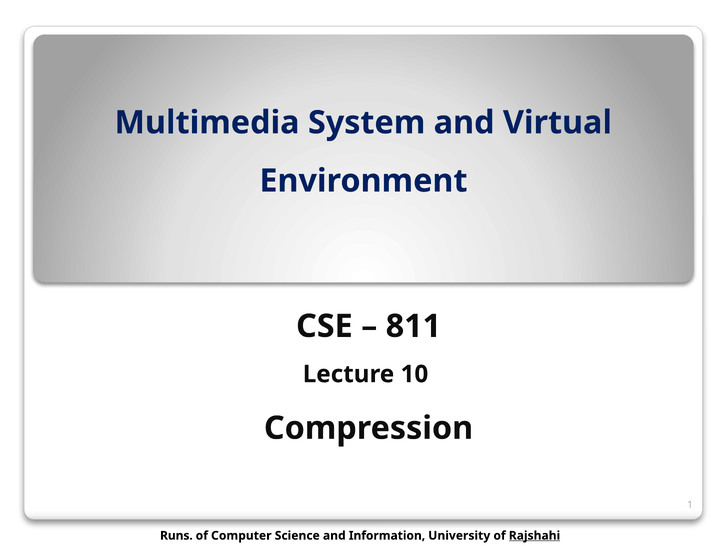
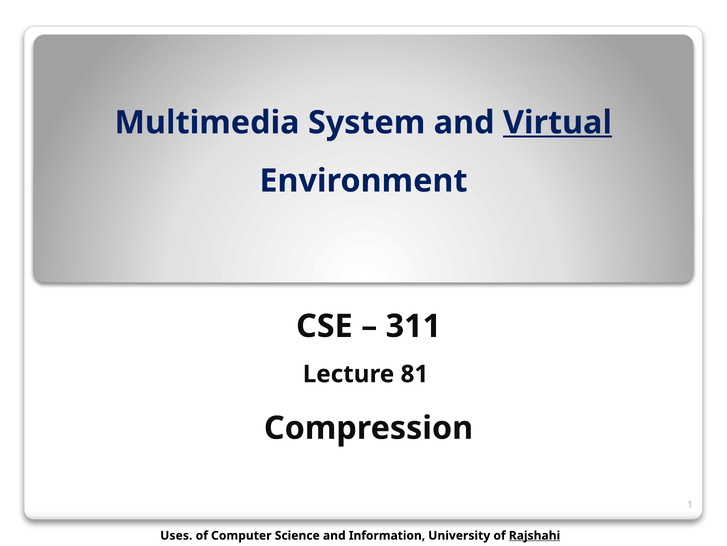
Virtual underline: none -> present
811: 811 -> 311
10: 10 -> 81
Runs: Runs -> Uses
